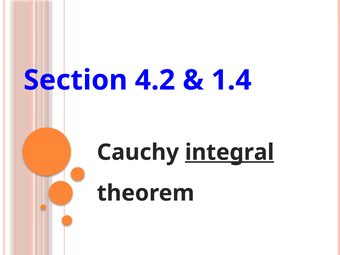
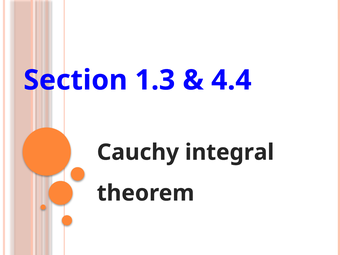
4.2: 4.2 -> 1.3
1.4: 1.4 -> 4.4
integral underline: present -> none
